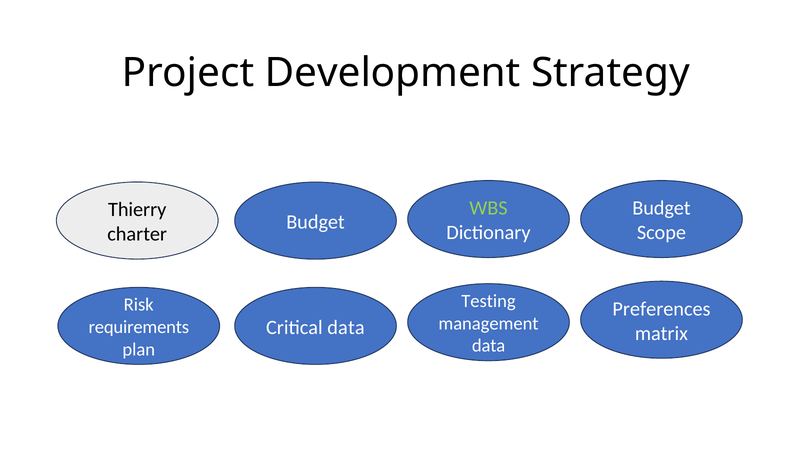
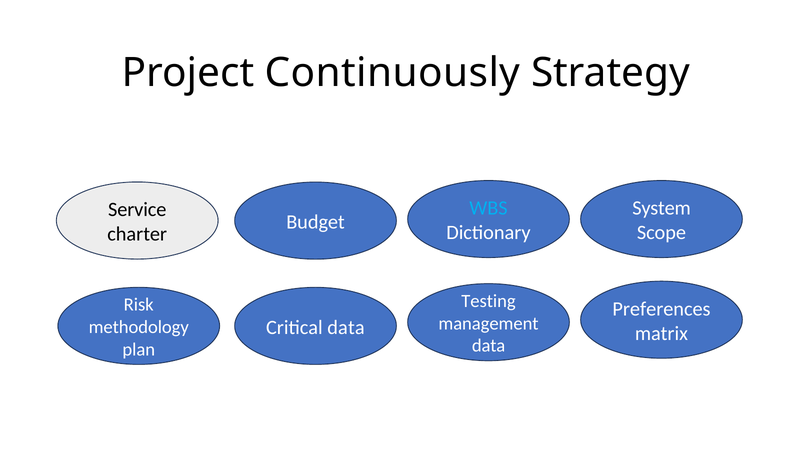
Development: Development -> Continuously
WBS colour: light green -> light blue
Budget at (661, 208): Budget -> System
Thierry: Thierry -> Service
requirements: requirements -> methodology
